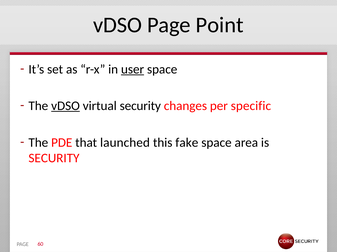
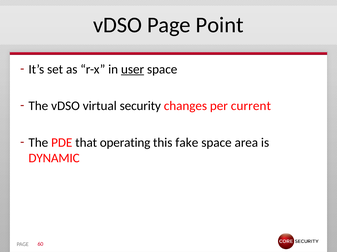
vDSO at (65, 106) underline: present -> none
specific: specific -> current
launched: launched -> operating
SECURITY at (54, 159): SECURITY -> DYNAMIC
